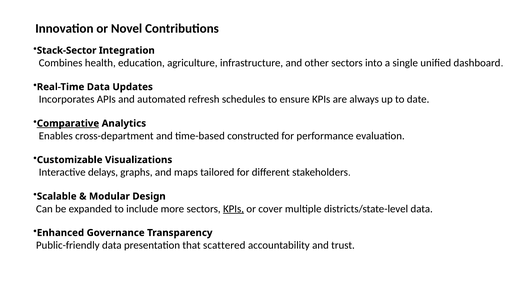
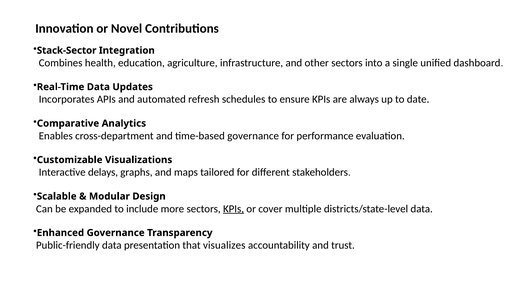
Comparative underline: present -> none
time-based constructed: constructed -> governance
scattered: scattered -> visualizes
